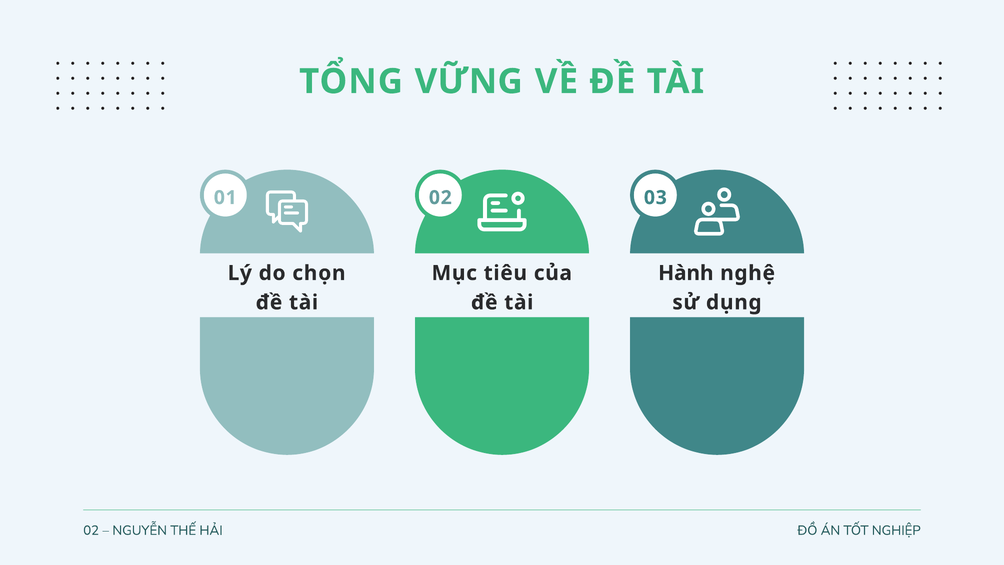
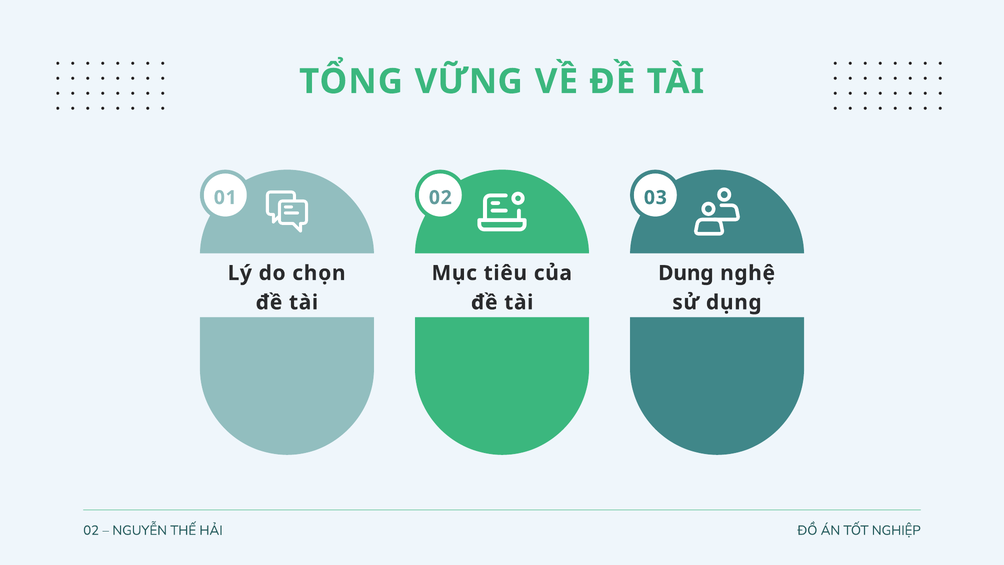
Hành: Hành -> Dụng
